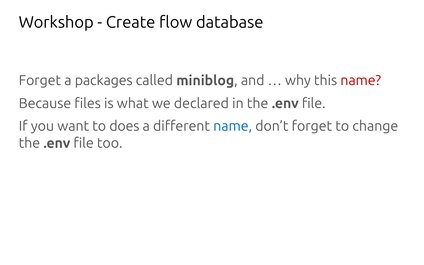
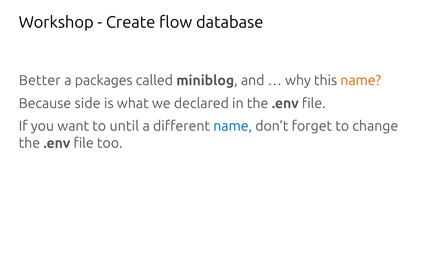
Forget at (40, 81): Forget -> Better
name at (361, 81) colour: red -> orange
files: files -> side
does: does -> until
